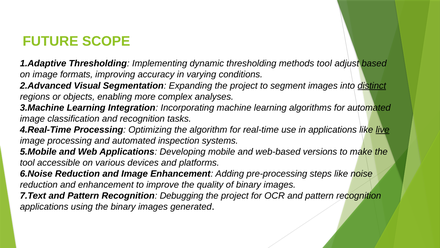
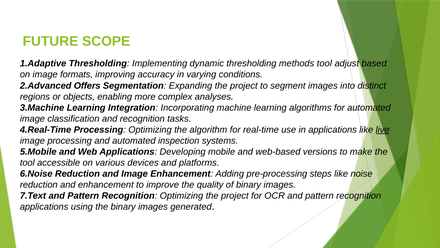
Visual: Visual -> Offers
distinct underline: present -> none
Recognition Debugging: Debugging -> Optimizing
